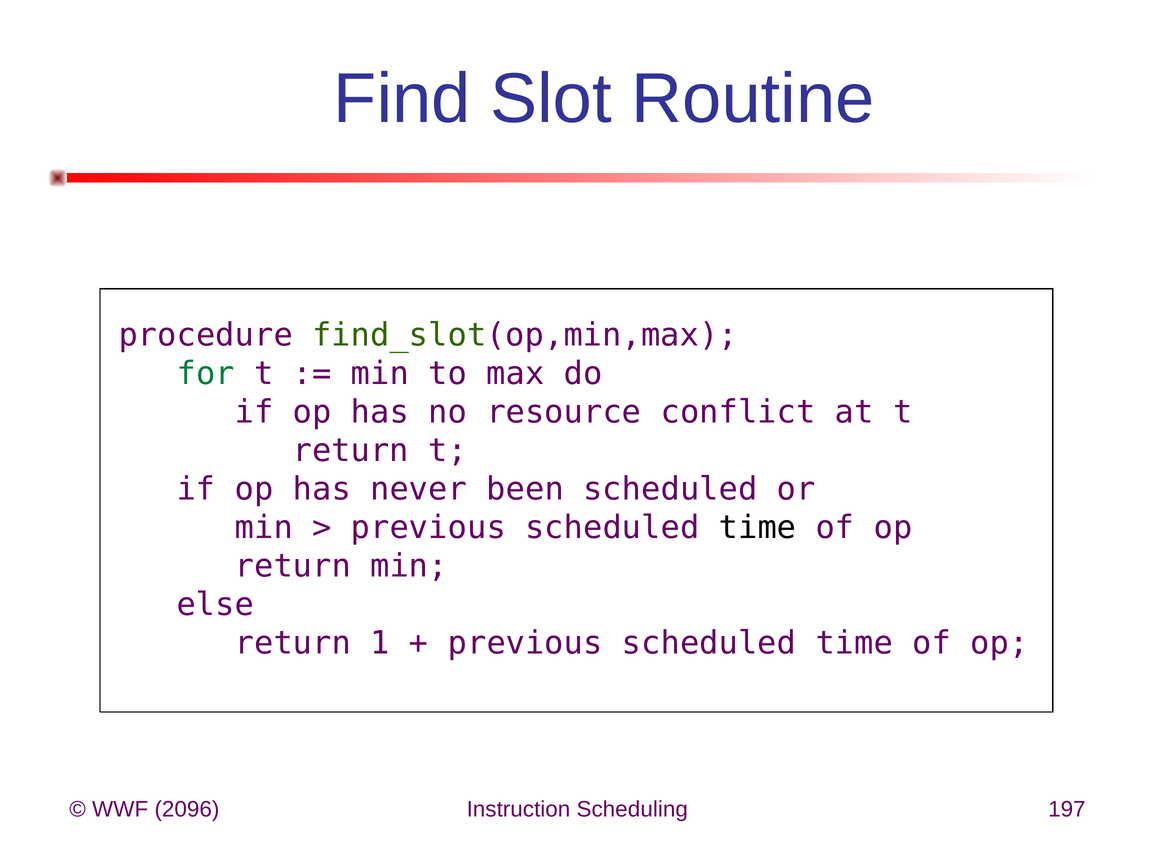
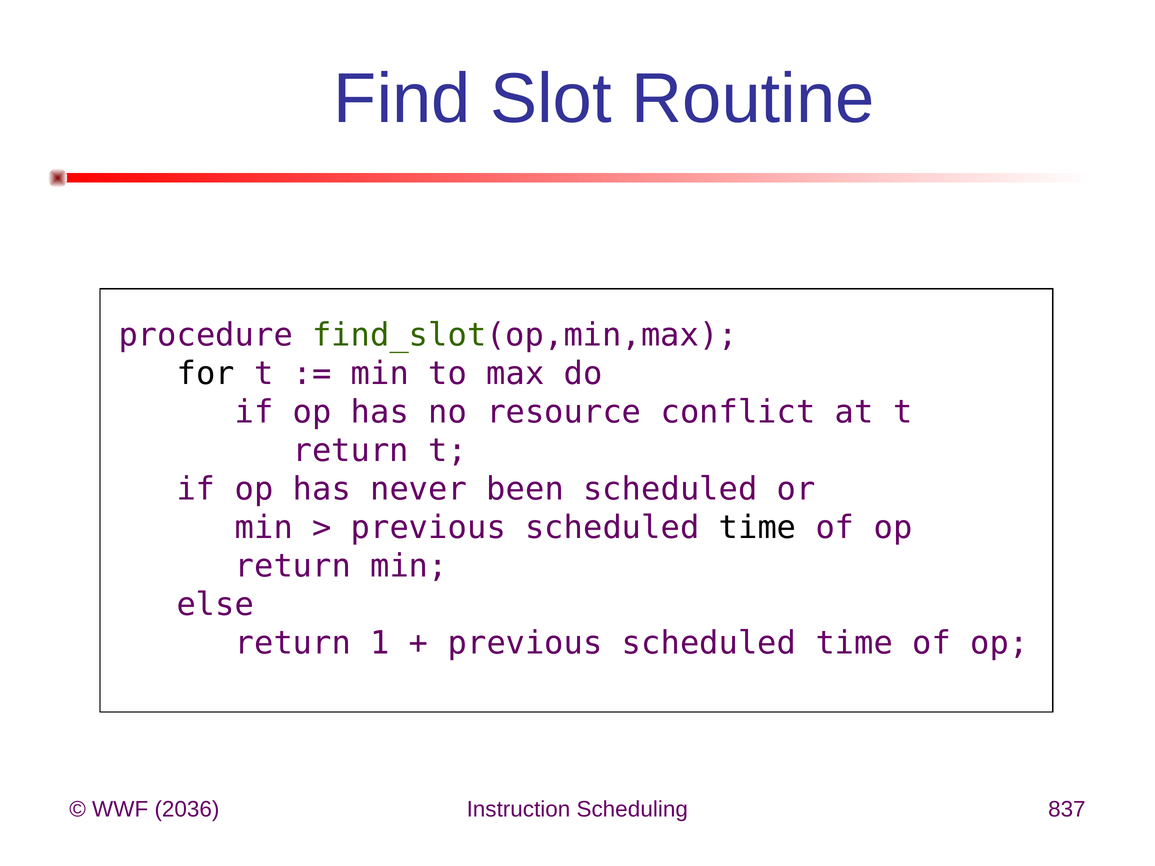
for colour: green -> black
2096: 2096 -> 2036
197: 197 -> 837
